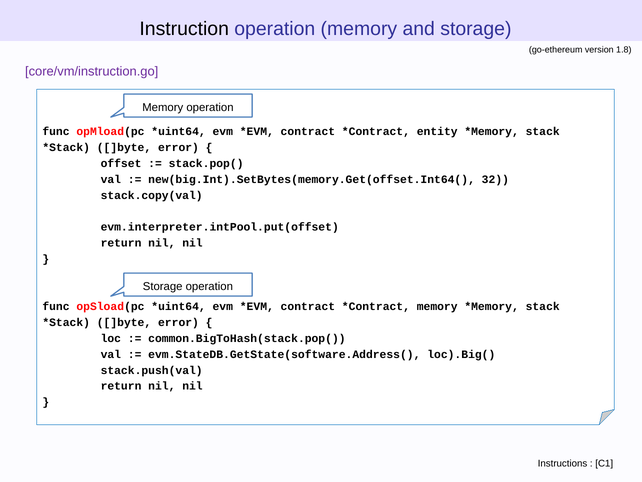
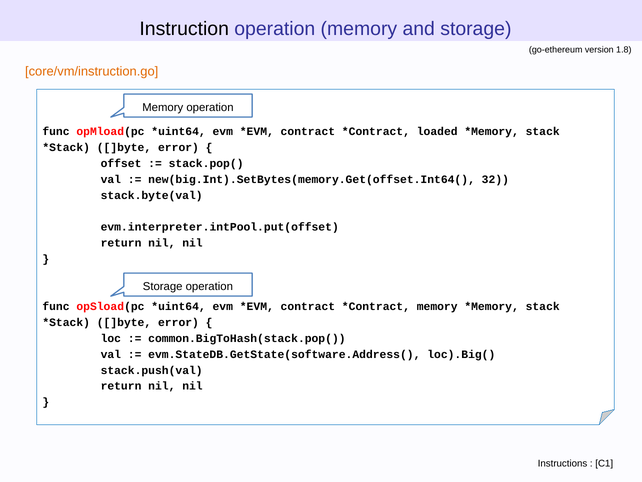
core/vm/instruction.go colour: purple -> orange
entity: entity -> loaded
stack.copy(val: stack.copy(val -> stack.byte(val
